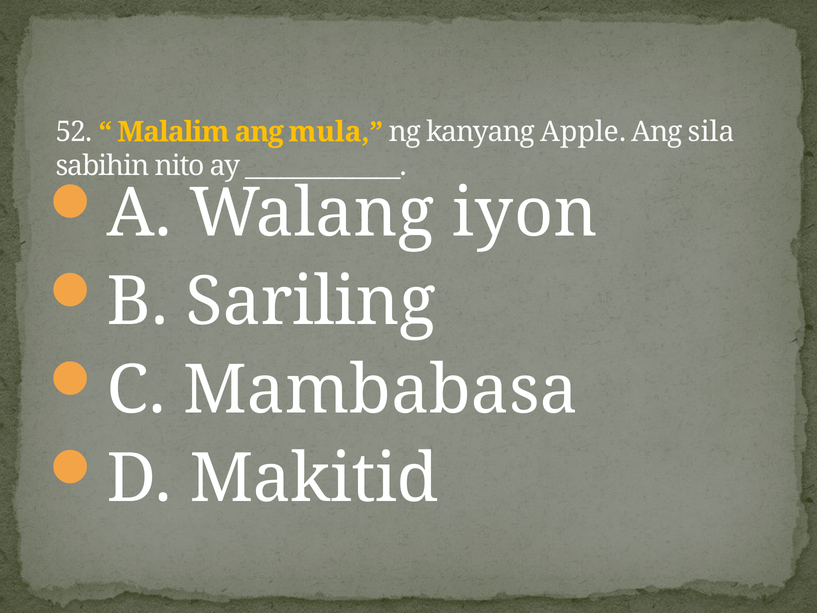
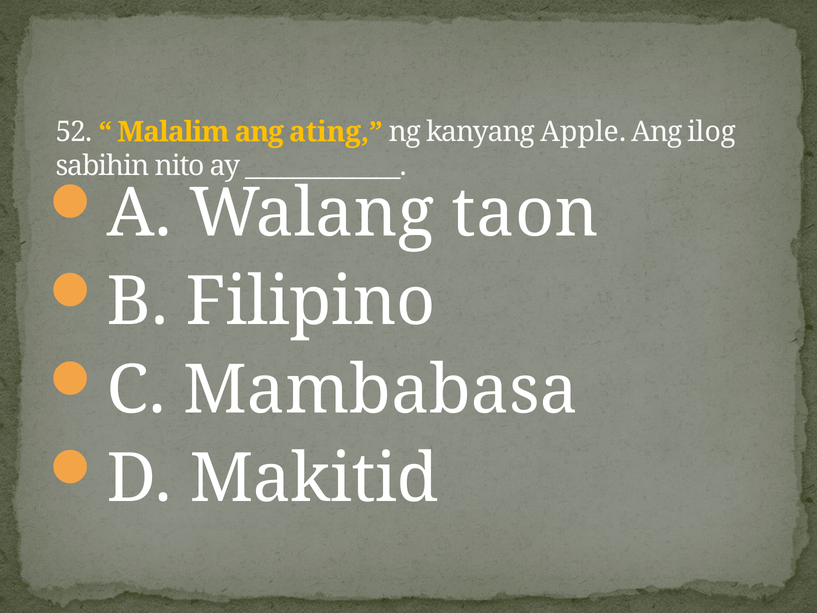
mula: mula -> ating
sila: sila -> ilog
iyon: iyon -> taon
Sariling: Sariling -> Filipino
